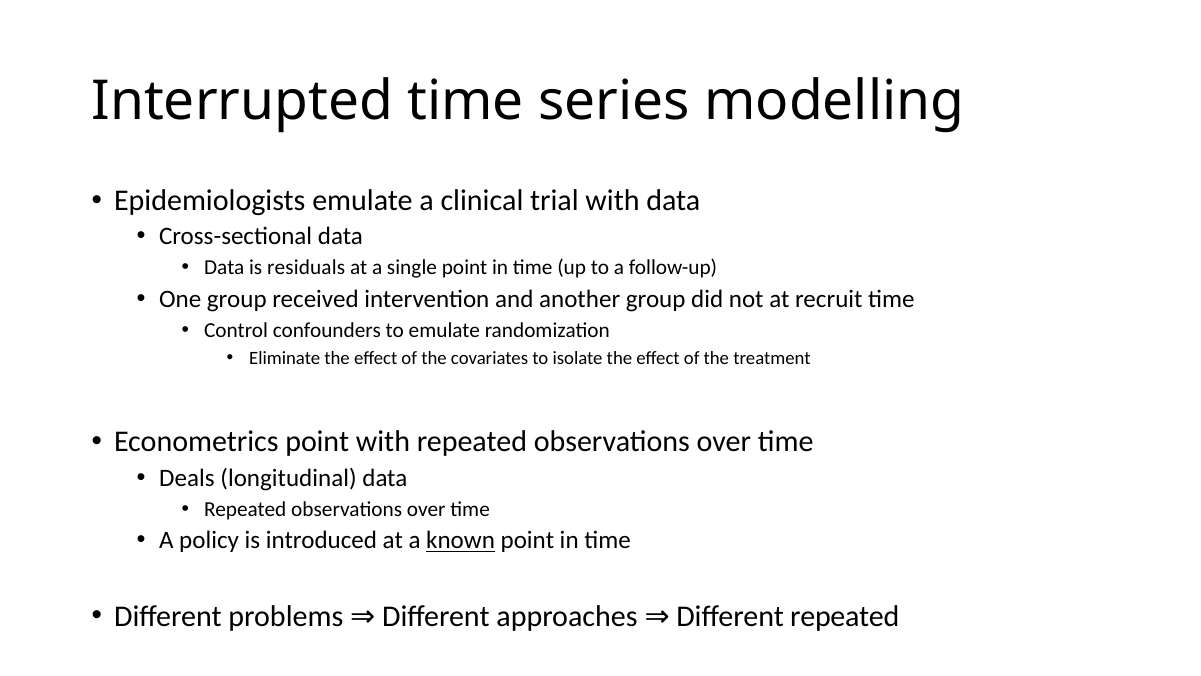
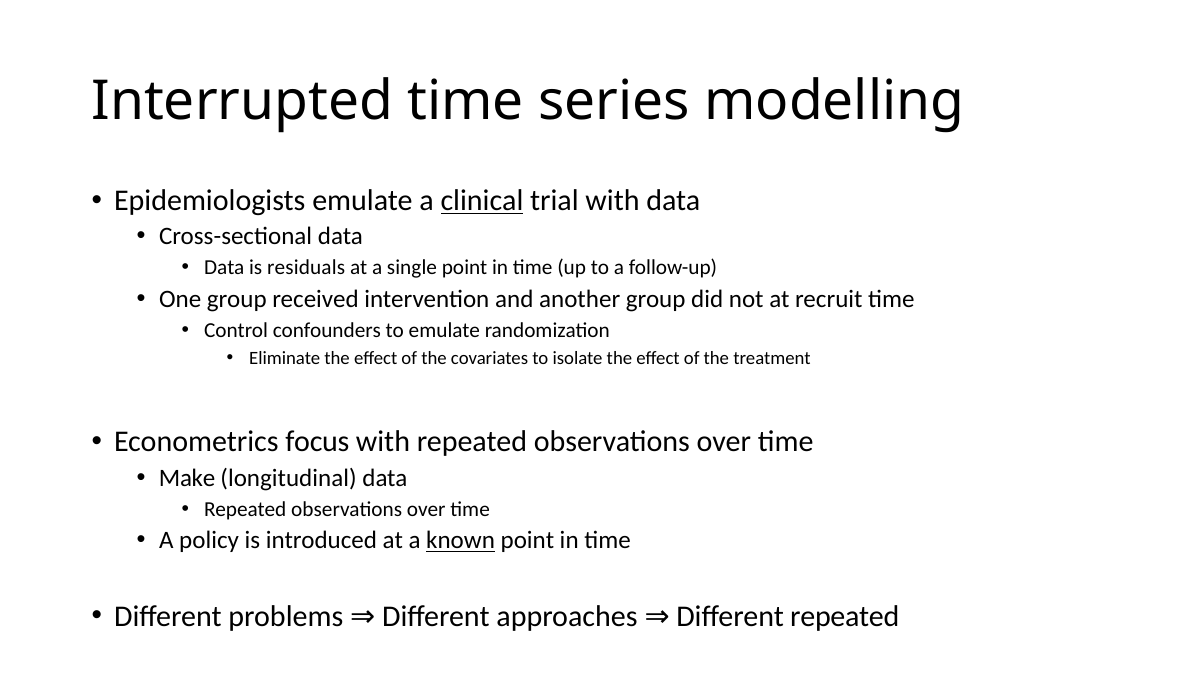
clinical underline: none -> present
Econometrics point: point -> focus
Deals: Deals -> Make
